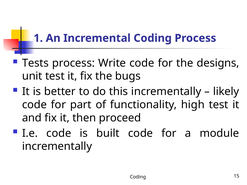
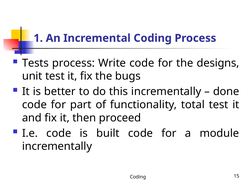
likely: likely -> done
high: high -> total
